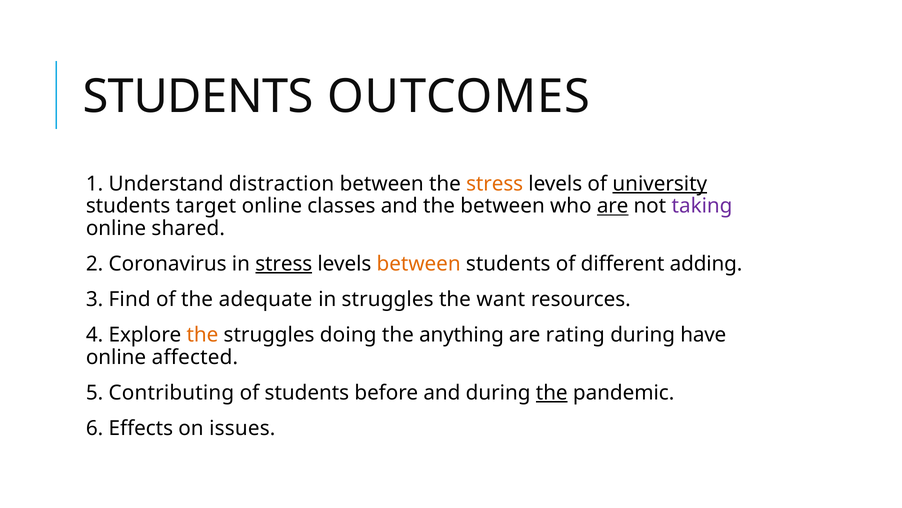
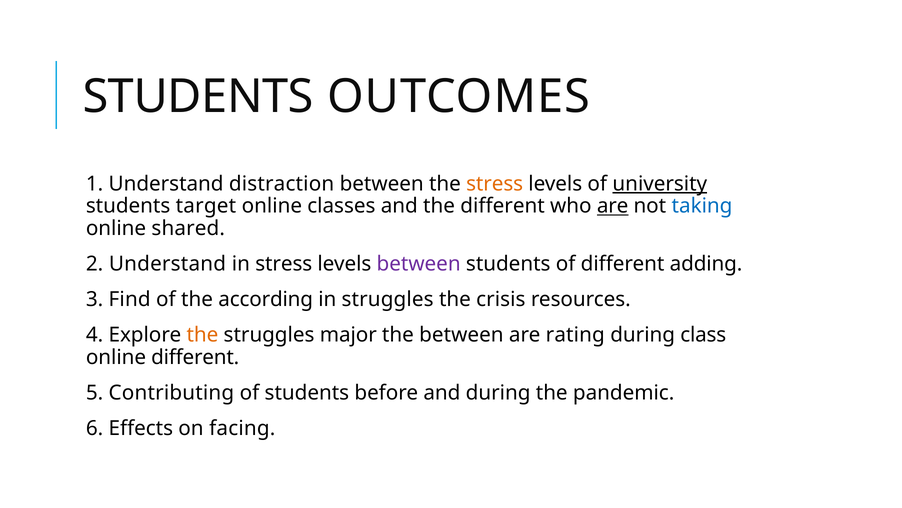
the between: between -> different
taking colour: purple -> blue
2 Coronavirus: Coronavirus -> Understand
stress at (284, 264) underline: present -> none
between at (419, 264) colour: orange -> purple
adequate: adequate -> according
want: want -> crisis
doing: doing -> major
the anything: anything -> between
have: have -> class
online affected: affected -> different
the at (552, 392) underline: present -> none
issues: issues -> facing
